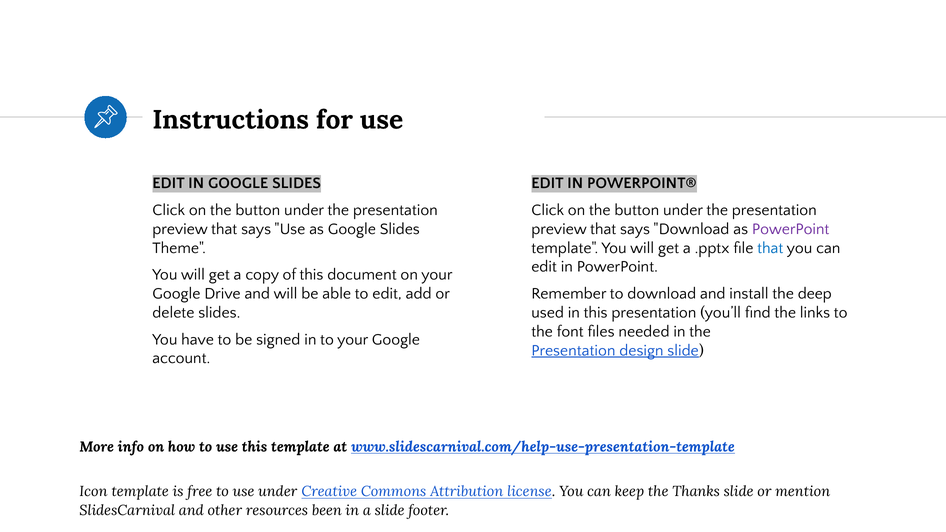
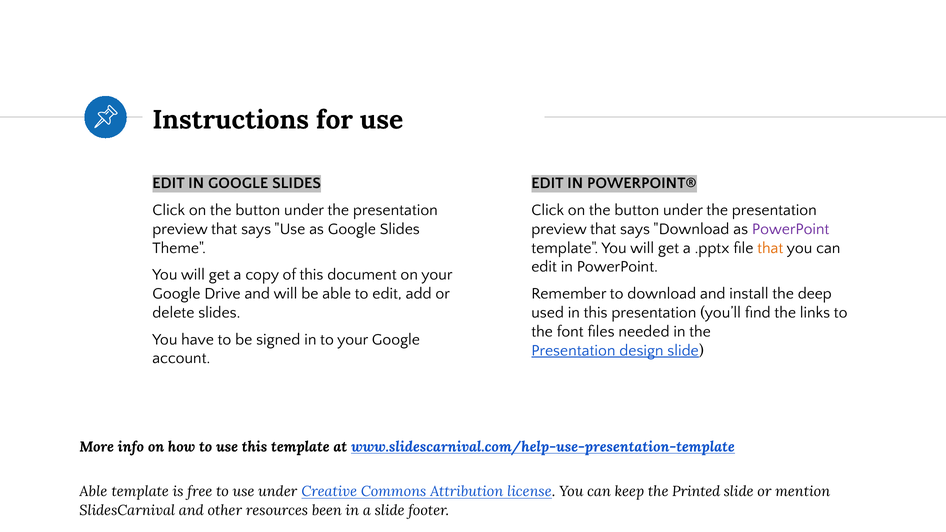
that at (770, 248) colour: blue -> orange
Icon at (93, 492): Icon -> Able
Thanks: Thanks -> Printed
